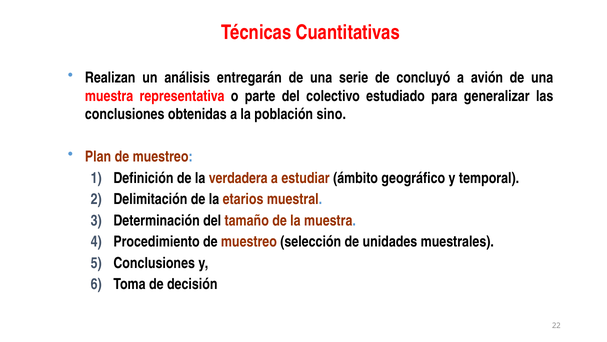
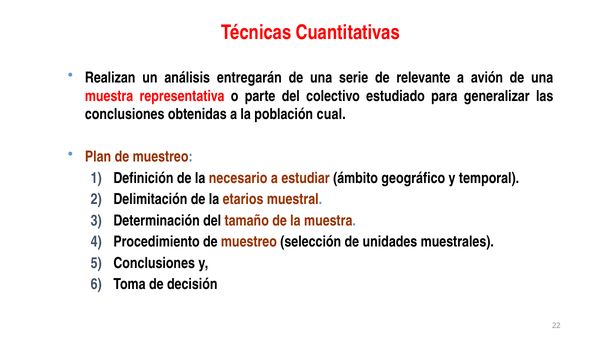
concluyó: concluyó -> relevante
sino: sino -> cual
verdadera: verdadera -> necesario
